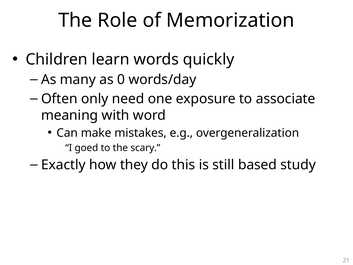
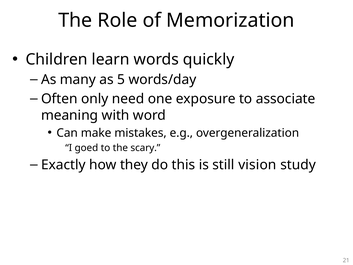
0: 0 -> 5
based: based -> vision
